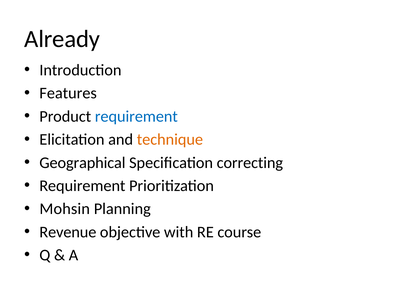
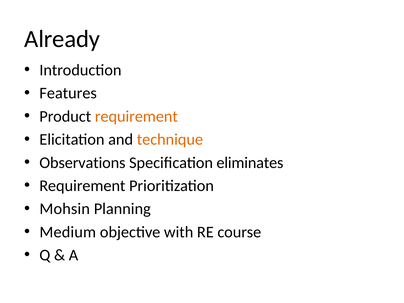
requirement at (136, 116) colour: blue -> orange
Geographical: Geographical -> Observations
correcting: correcting -> eliminates
Revenue: Revenue -> Medium
